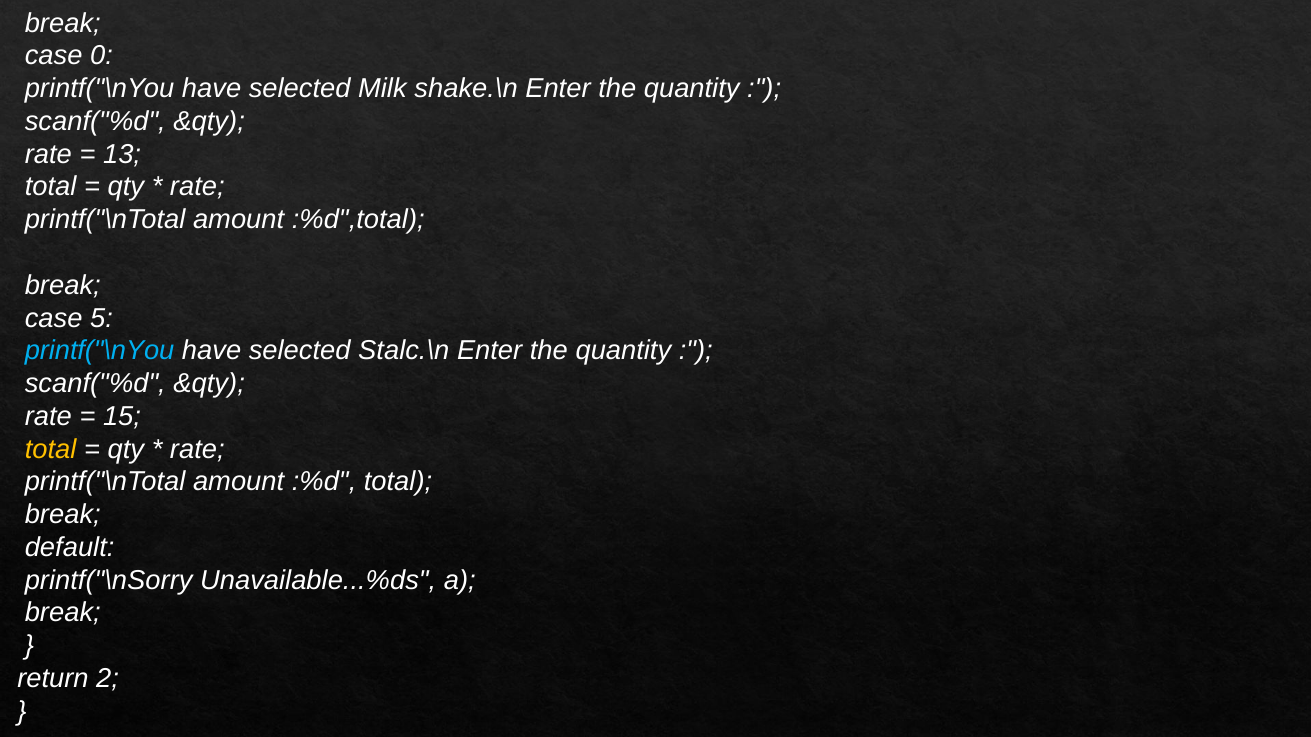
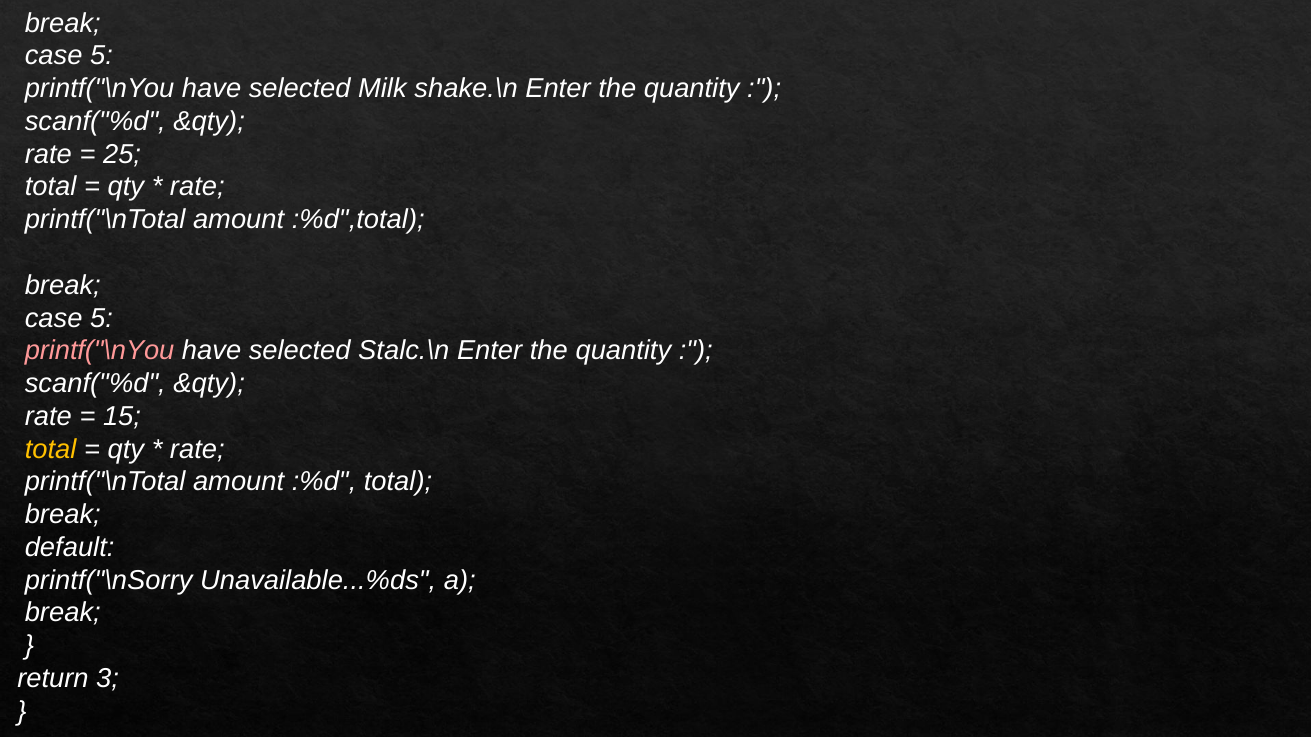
0 at (102, 56): 0 -> 5
13: 13 -> 25
printf("\nYou at (100, 351) colour: light blue -> pink
2: 2 -> 3
